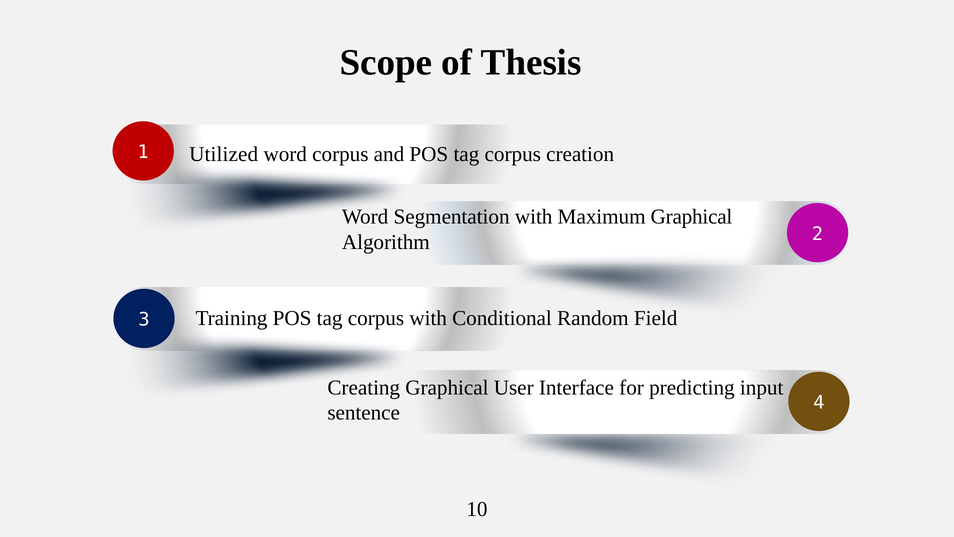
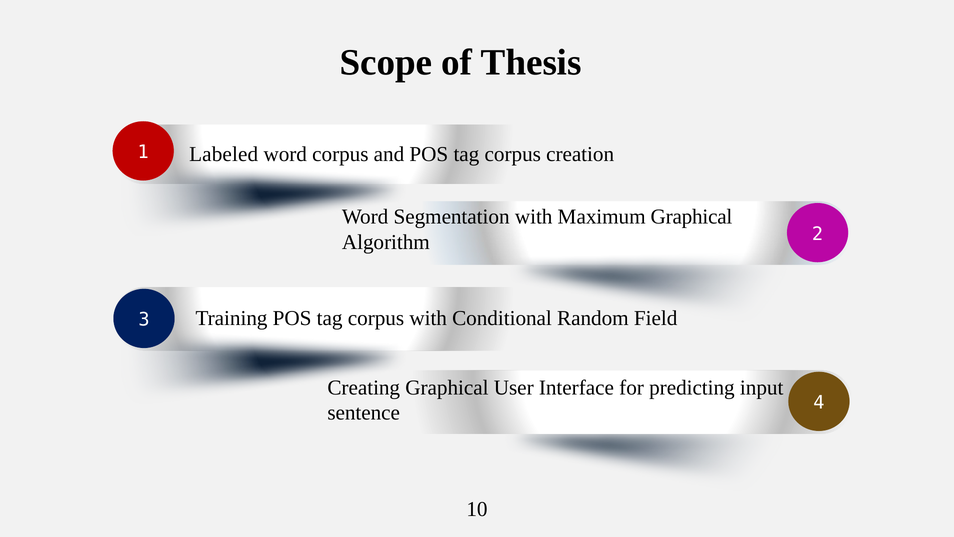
Utilized: Utilized -> Labeled
